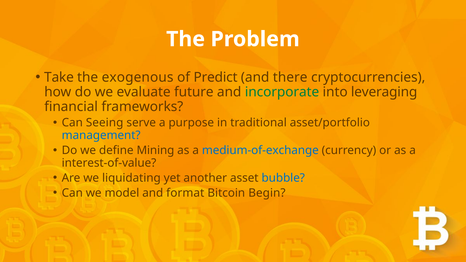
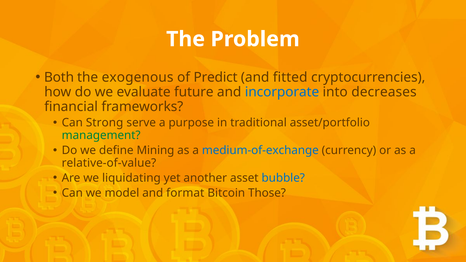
Take: Take -> Both
there: there -> fitted
incorporate colour: green -> blue
leveraging: leveraging -> decreases
Seeing: Seeing -> Strong
management colour: blue -> green
interest-of-value: interest-of-value -> relative-of-value
Begin: Begin -> Those
